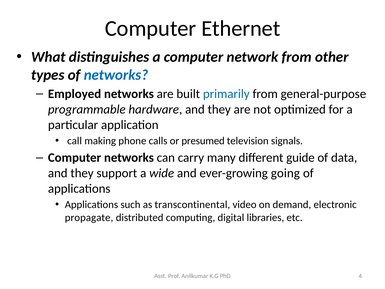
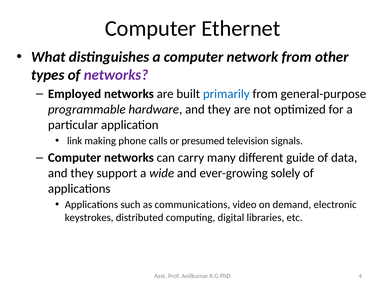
networks at (116, 75) colour: blue -> purple
call: call -> link
going: going -> solely
transcontinental: transcontinental -> communications
propagate: propagate -> keystrokes
